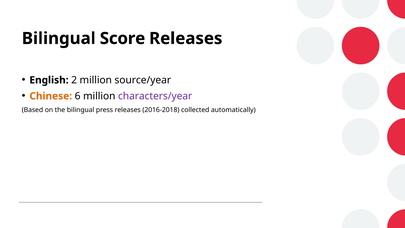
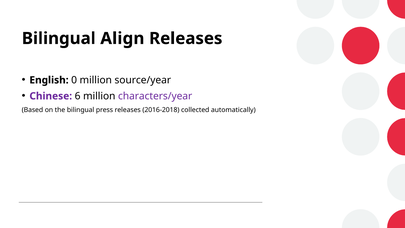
Score: Score -> Align
2: 2 -> 0
Chinese colour: orange -> purple
